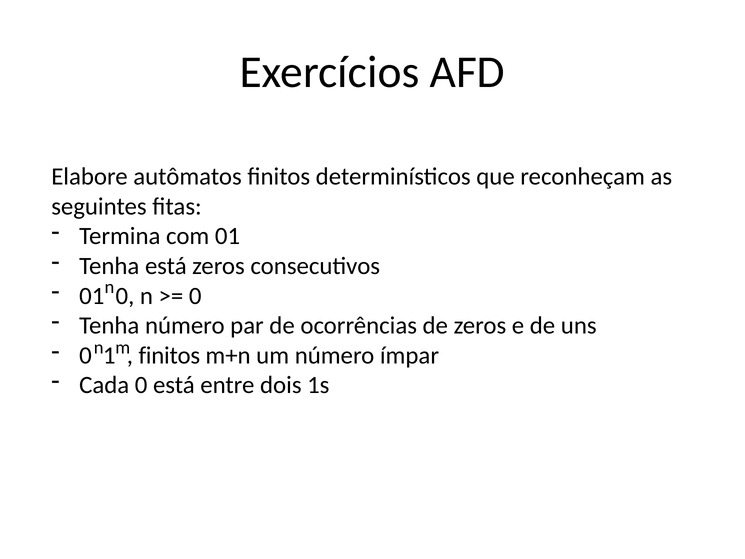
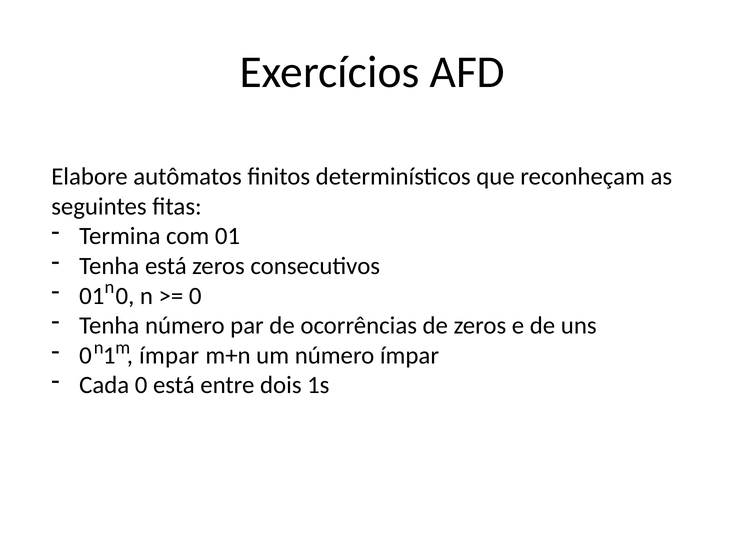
finitos at (169, 355): finitos -> ímpar
